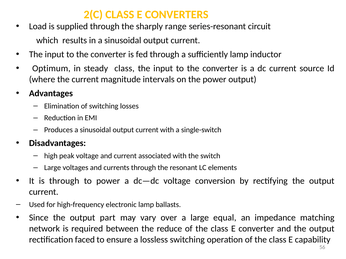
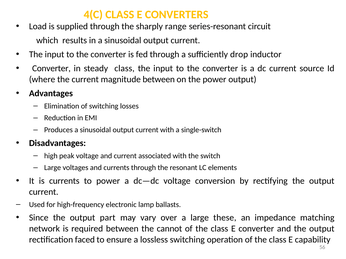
2(C: 2(C -> 4(C
sufficiently lamp: lamp -> drop
Optimum at (51, 69): Optimum -> Converter
magnitude intervals: intervals -> between
is through: through -> currents
equal: equal -> these
reduce: reduce -> cannot
